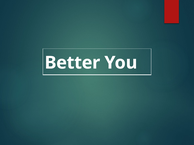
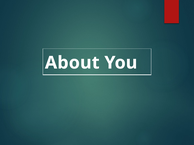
Better: Better -> About
